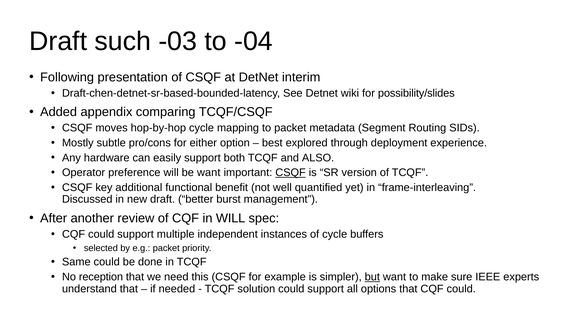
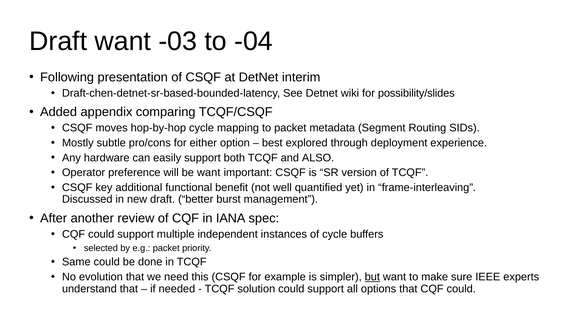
Draft such: such -> want
CSQF at (291, 172) underline: present -> none
in WILL: WILL -> IANA
reception: reception -> evolution
